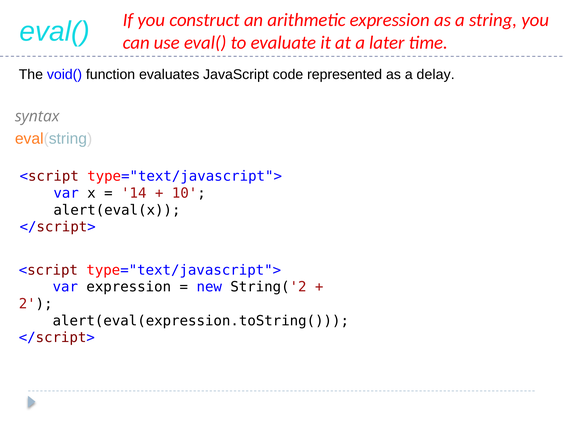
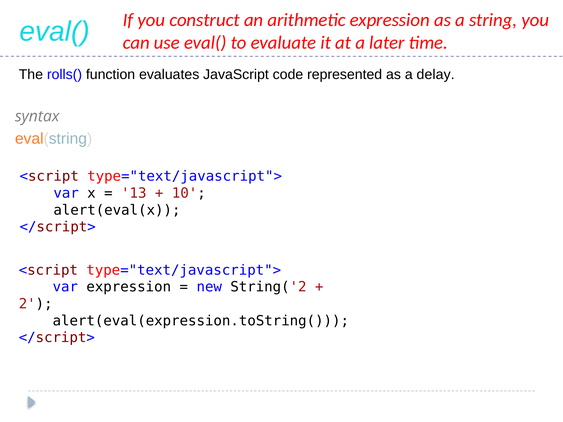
void(: void( -> rolls(
14: 14 -> 13
